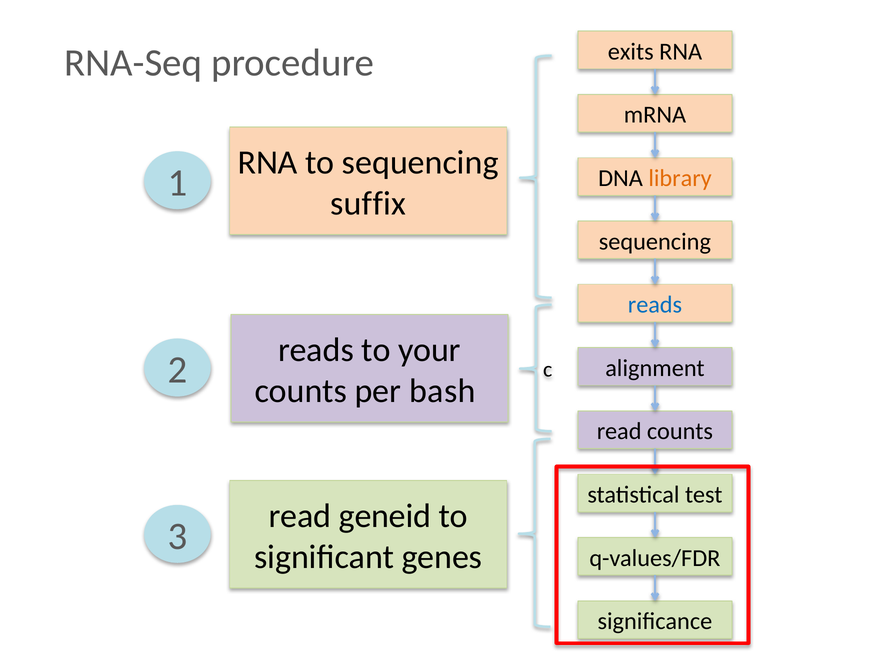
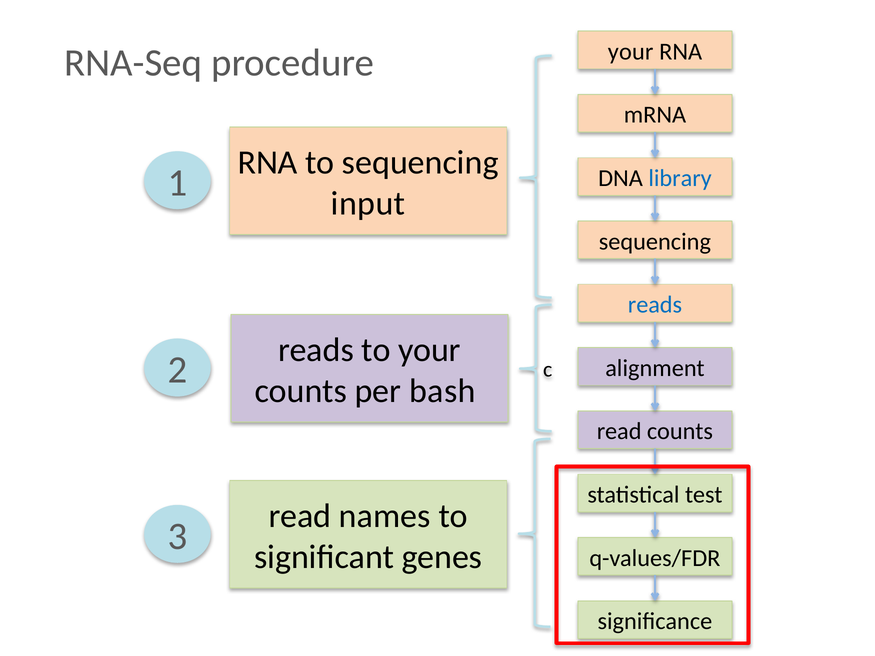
exits at (631, 52): exits -> your
library colour: orange -> blue
suffix: suffix -> input
geneid: geneid -> names
